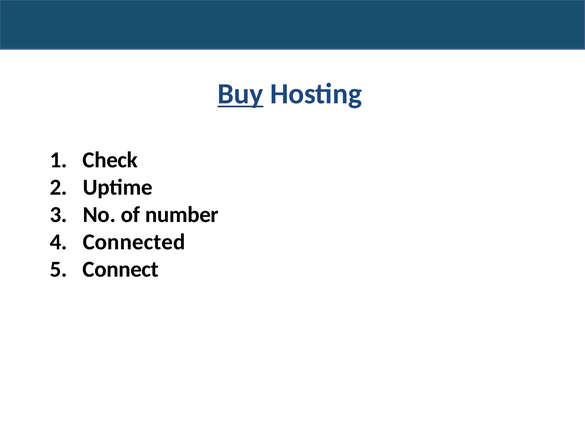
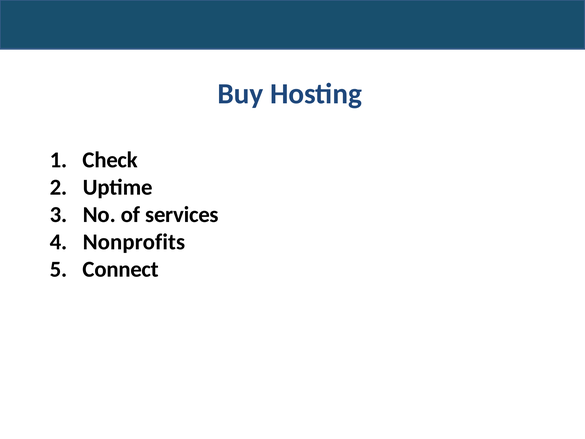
Buy underline: present -> none
number: number -> services
Connected: Connected -> Nonprofits
